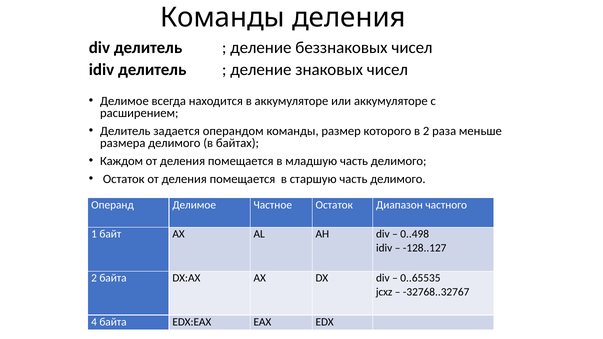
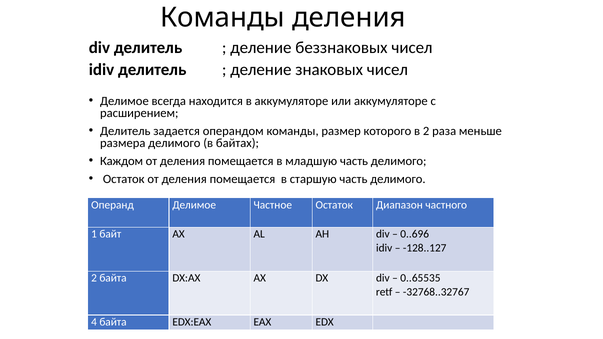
0..498: 0..498 -> 0..696
jcxz: jcxz -> retf
